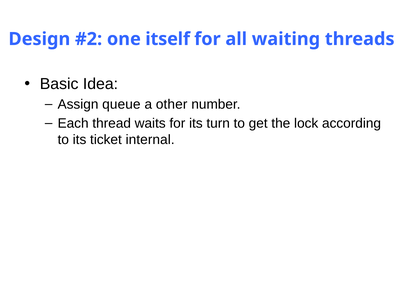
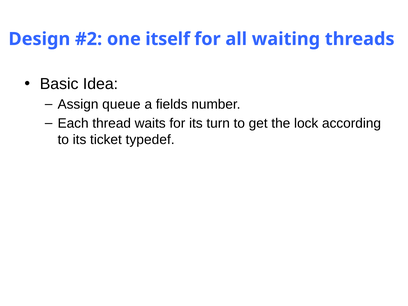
other: other -> fields
internal: internal -> typedef
